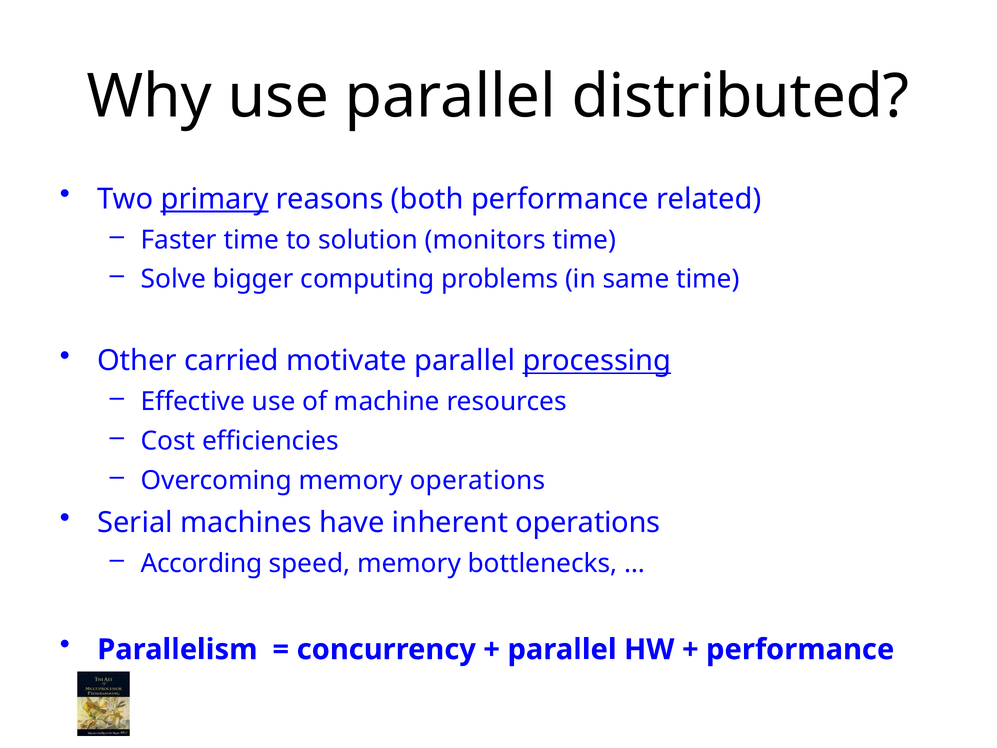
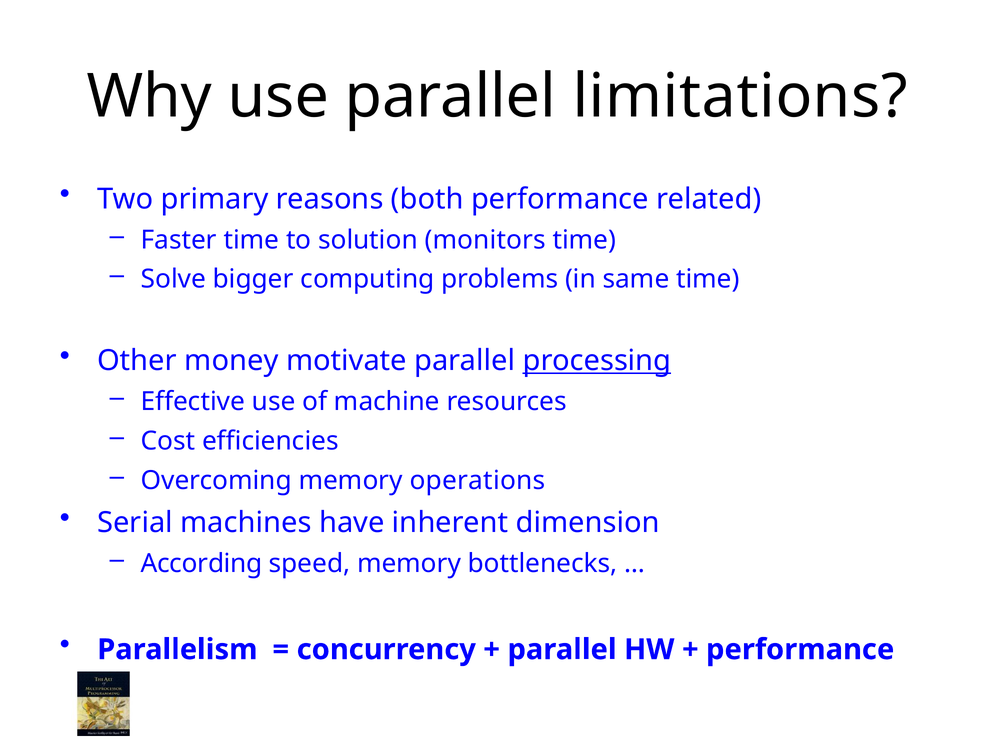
distributed: distributed -> limitations
primary underline: present -> none
carried: carried -> money
inherent operations: operations -> dimension
